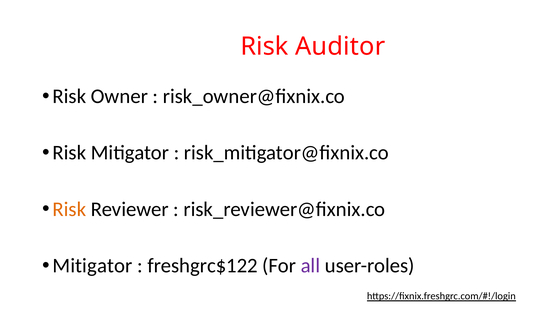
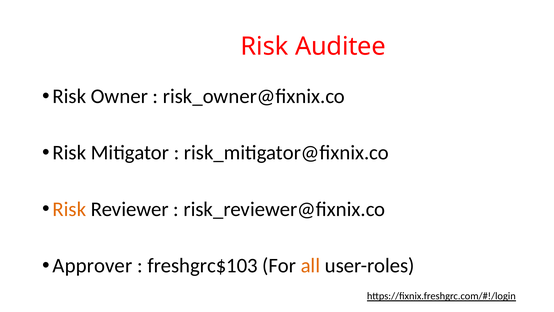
Auditor: Auditor -> Auditee
Mitigator at (92, 265): Mitigator -> Approver
freshgrc$122: freshgrc$122 -> freshgrc$103
all colour: purple -> orange
